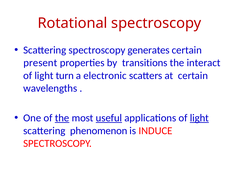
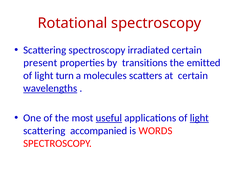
generates: generates -> irradiated
interact: interact -> emitted
electronic: electronic -> molecules
wavelengths underline: none -> present
the at (62, 118) underline: present -> none
phenomenon: phenomenon -> accompanied
INDUCE: INDUCE -> WORDS
